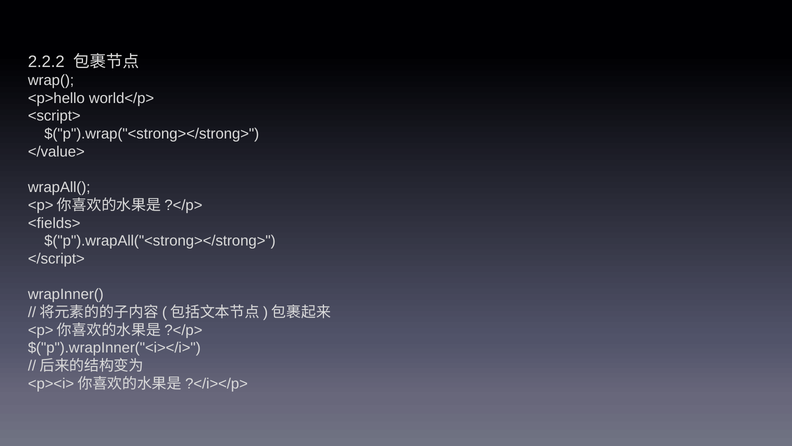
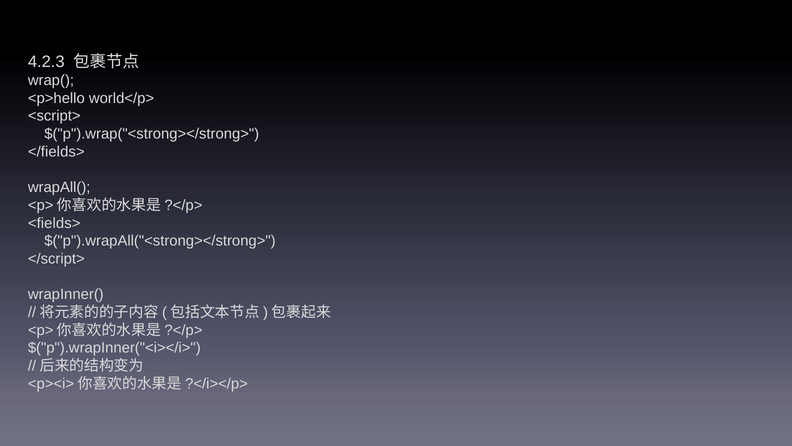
2.2.2: 2.2.2 -> 4.2.3
</value>: </value> -> </fields>
